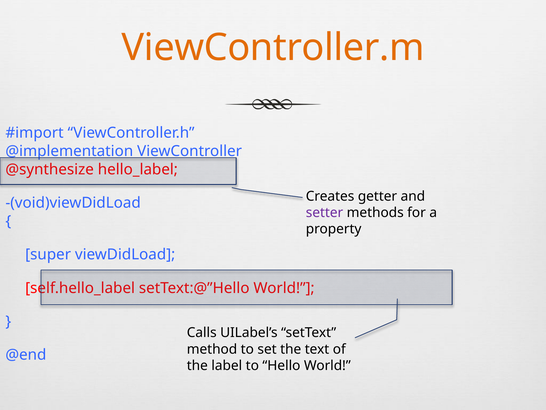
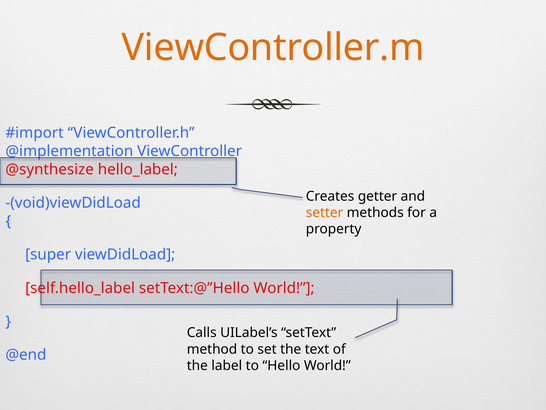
setter colour: purple -> orange
